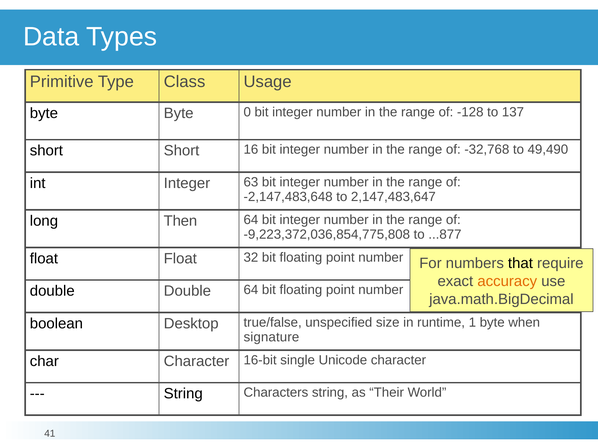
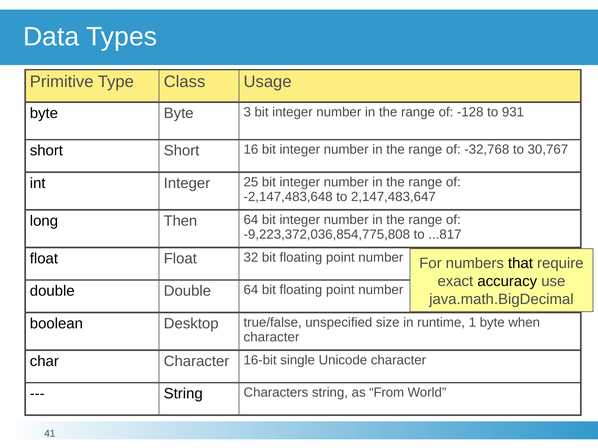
0: 0 -> 3
137: 137 -> 931
49,490: 49,490 -> 30,767
63: 63 -> 25
...877: ...877 -> ...817
accuracy colour: orange -> black
signature at (271, 338): signature -> character
Their: Their -> From
